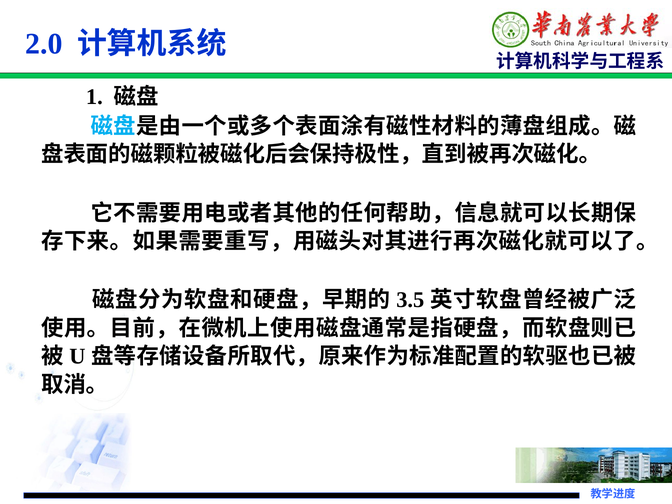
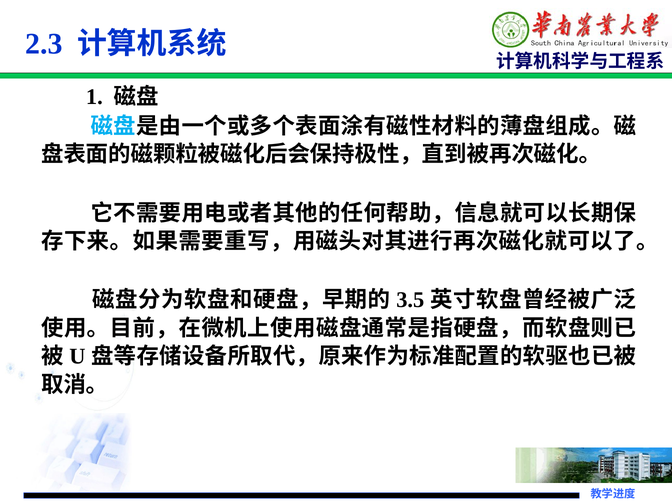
2.0: 2.0 -> 2.3
